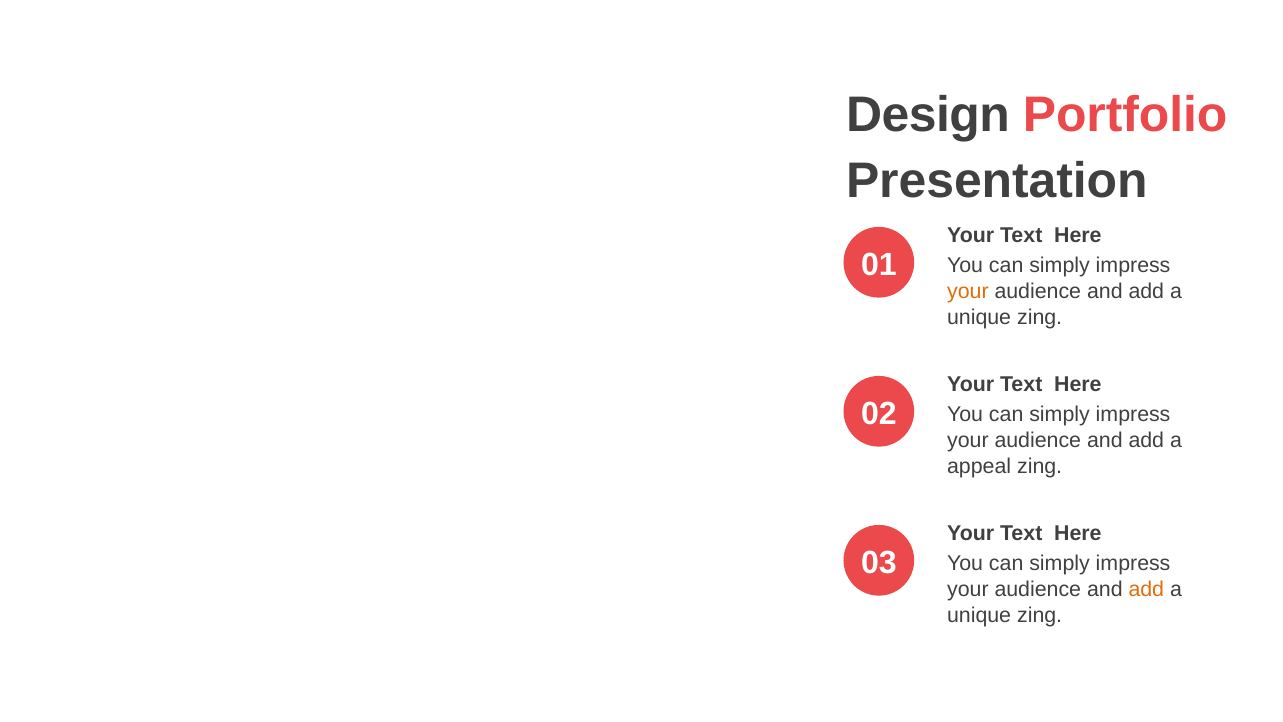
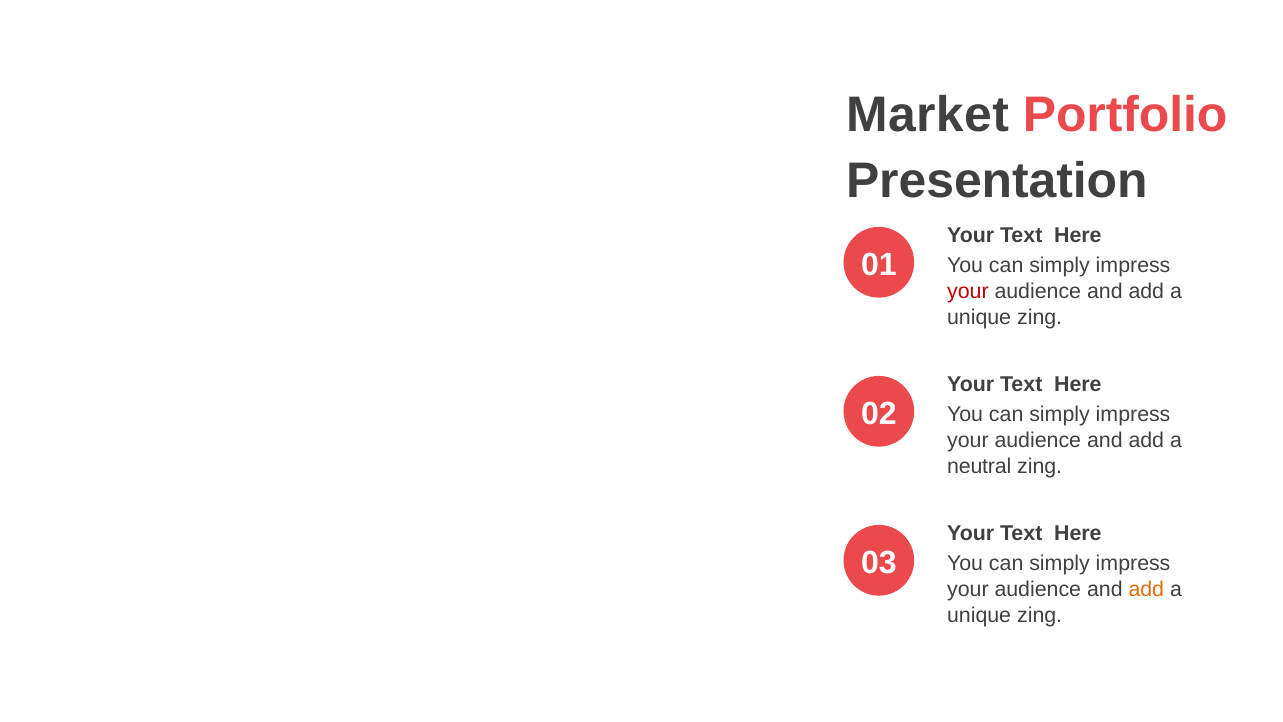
Design: Design -> Market
your at (968, 291) colour: orange -> red
appeal: appeal -> neutral
